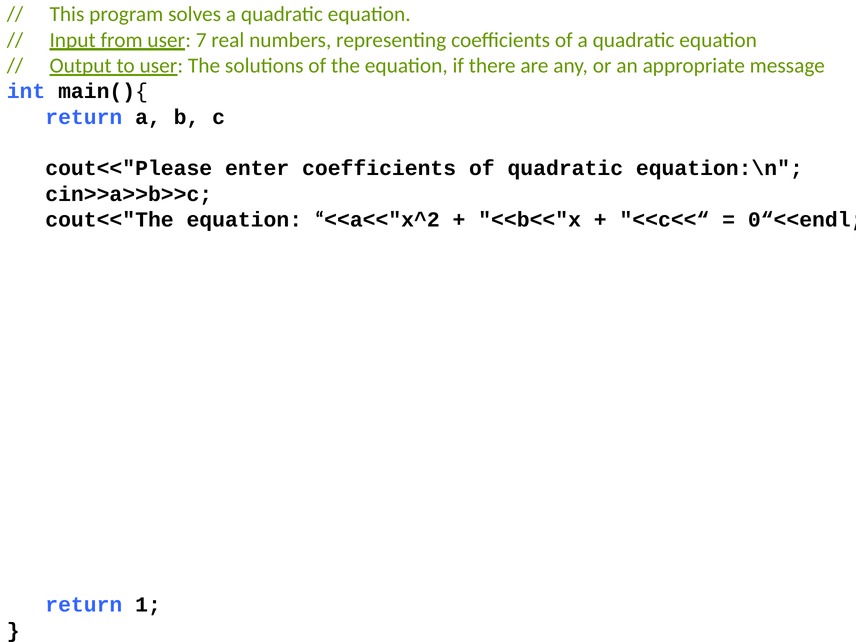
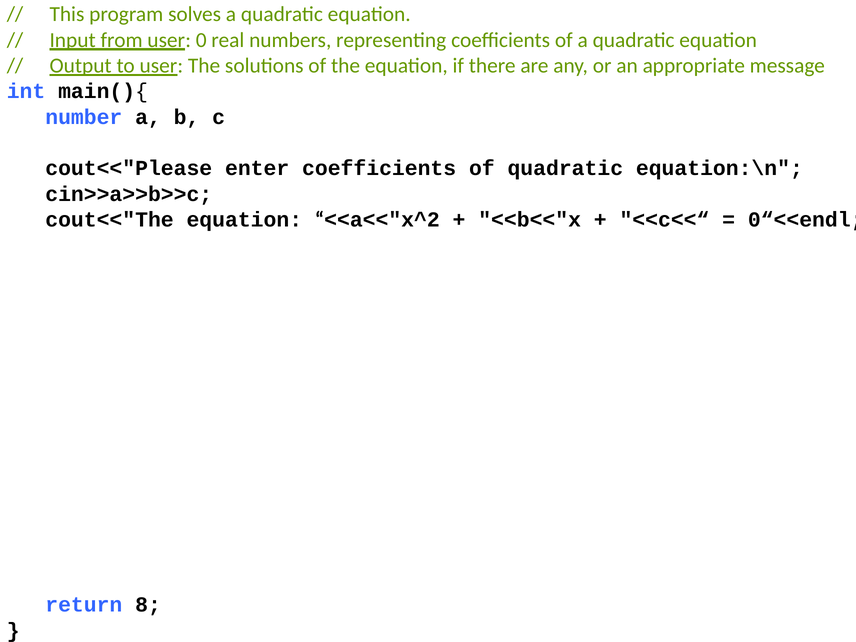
7: 7 -> 0
return at (84, 117): return -> number
1: 1 -> 8
